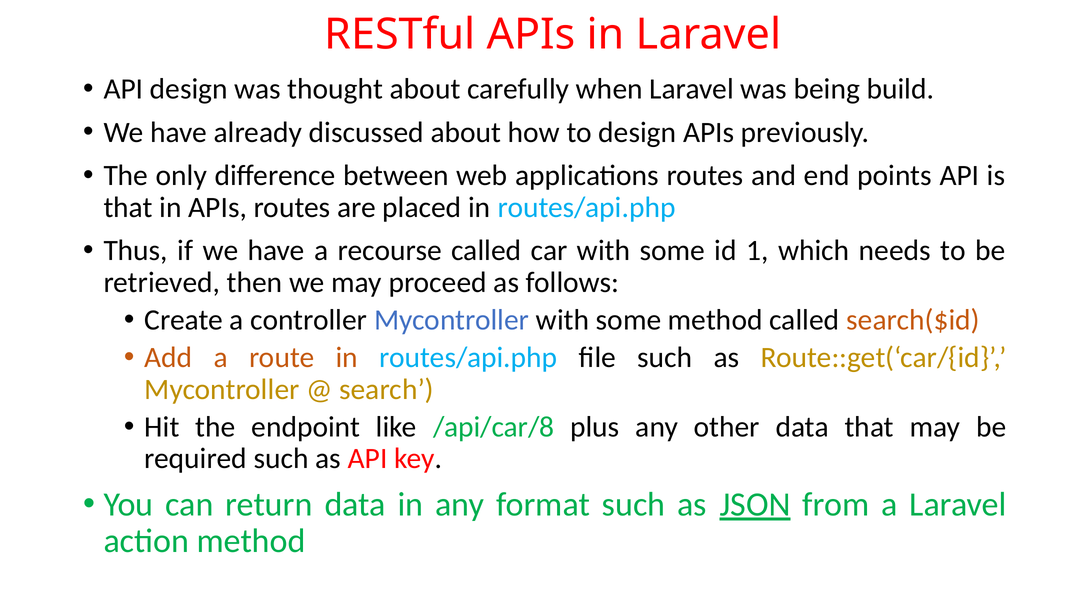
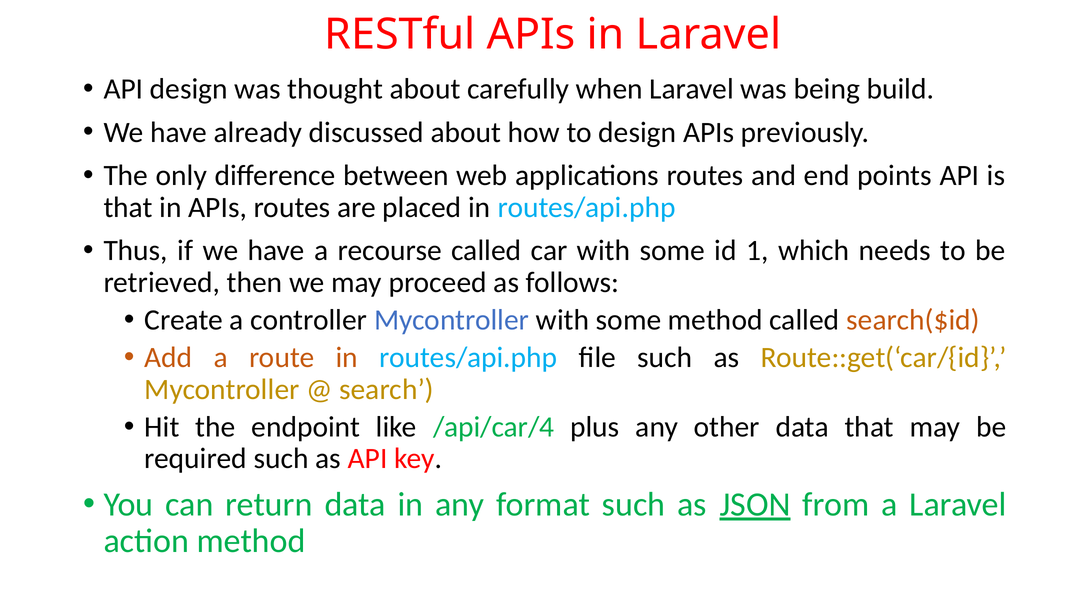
/api/car/8: /api/car/8 -> /api/car/4
